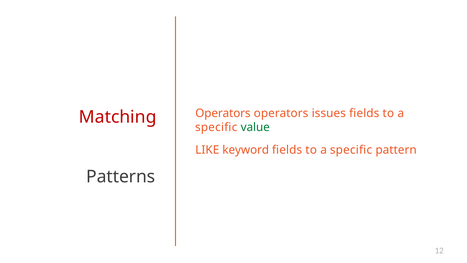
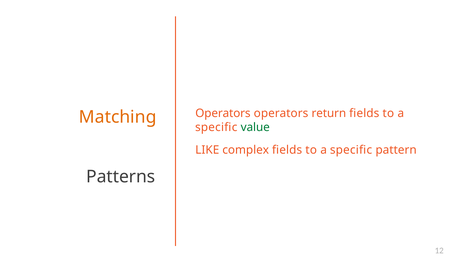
issues: issues -> return
Matching colour: red -> orange
keyword: keyword -> complex
